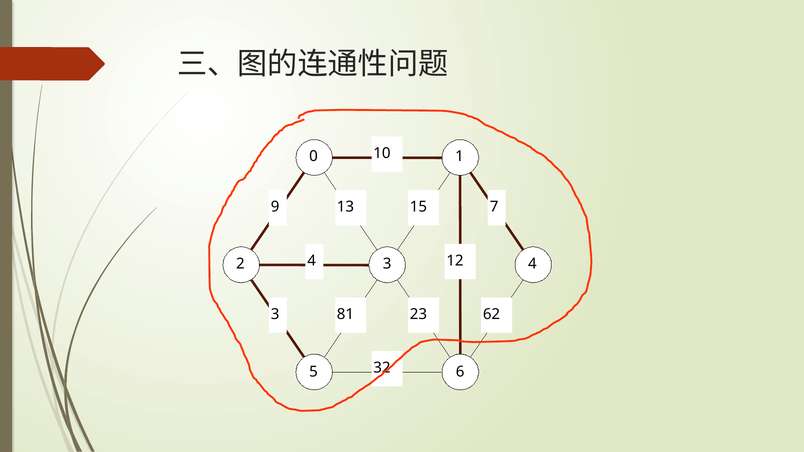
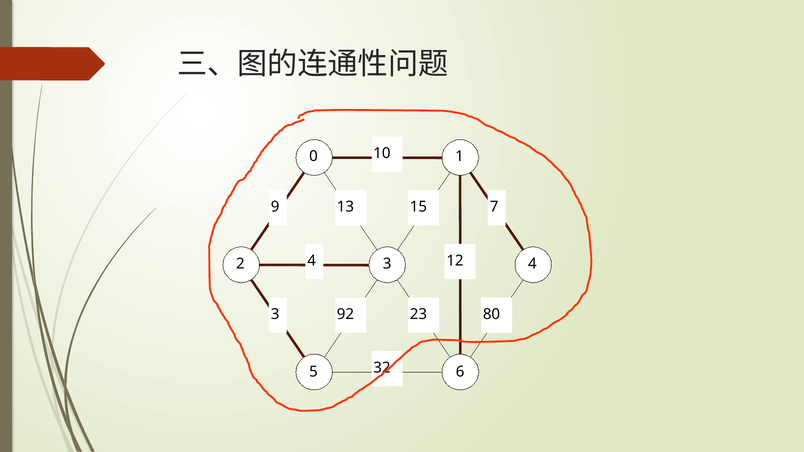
81: 81 -> 92
62: 62 -> 80
